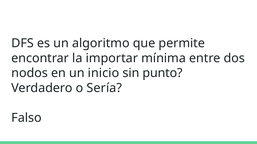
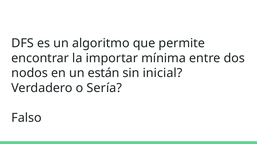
inicio: inicio -> están
punto: punto -> inicial
